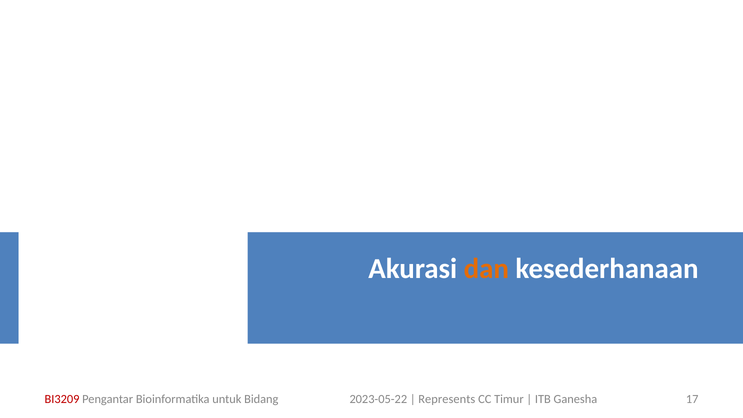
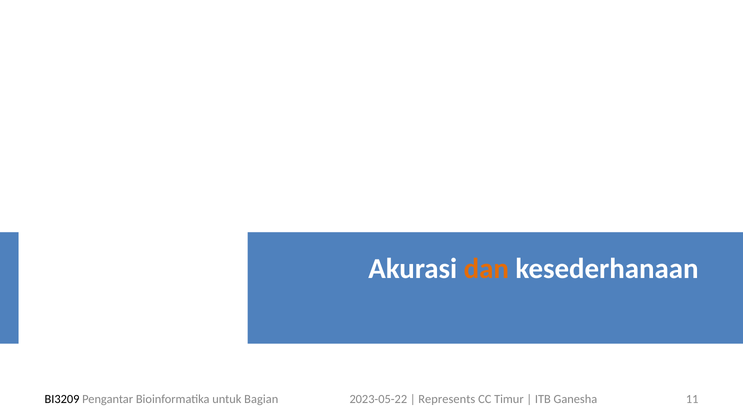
BI3209 colour: red -> black
Bidang: Bidang -> Bagian
17: 17 -> 11
